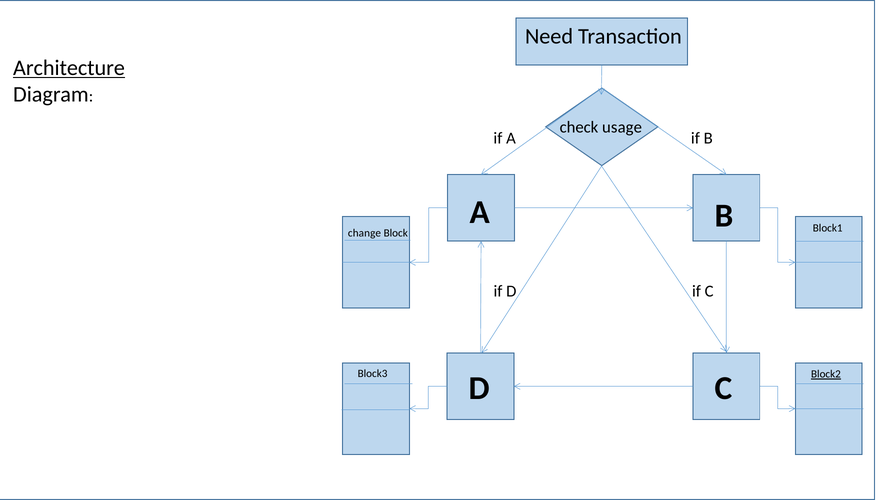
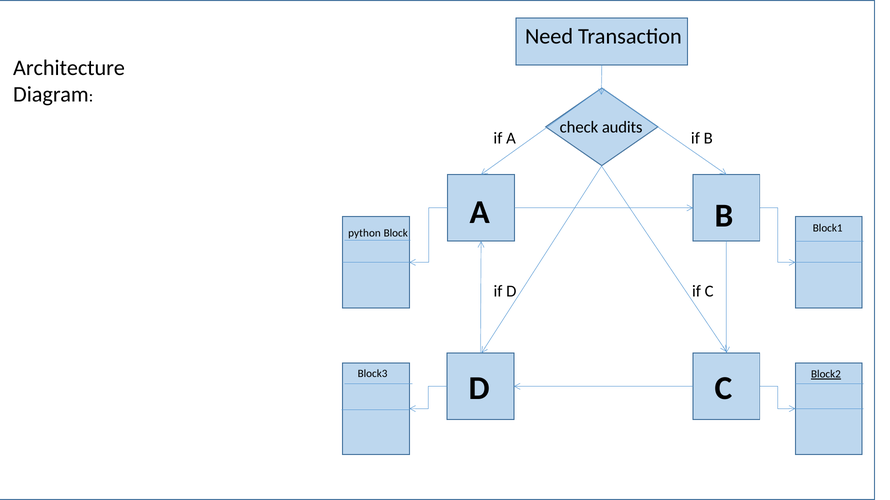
Architecture underline: present -> none
usage: usage -> audits
change: change -> python
